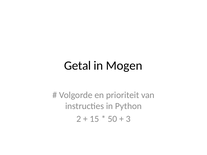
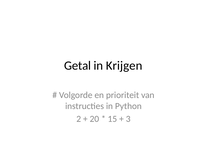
Mogen: Mogen -> Krijgen
15: 15 -> 20
50: 50 -> 15
